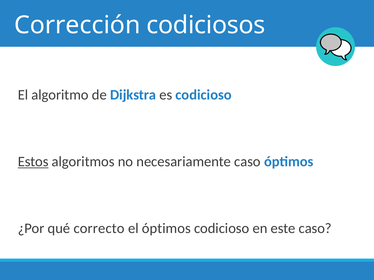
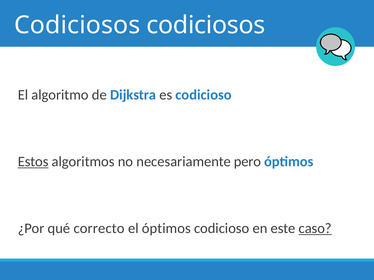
Corrección at (77, 25): Corrección -> Codiciosos
necesariamente caso: caso -> pero
caso at (315, 229) underline: none -> present
